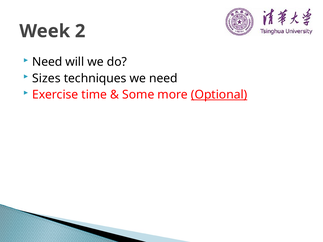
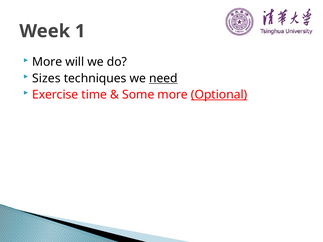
2: 2 -> 1
Need at (47, 62): Need -> More
need at (163, 78) underline: none -> present
